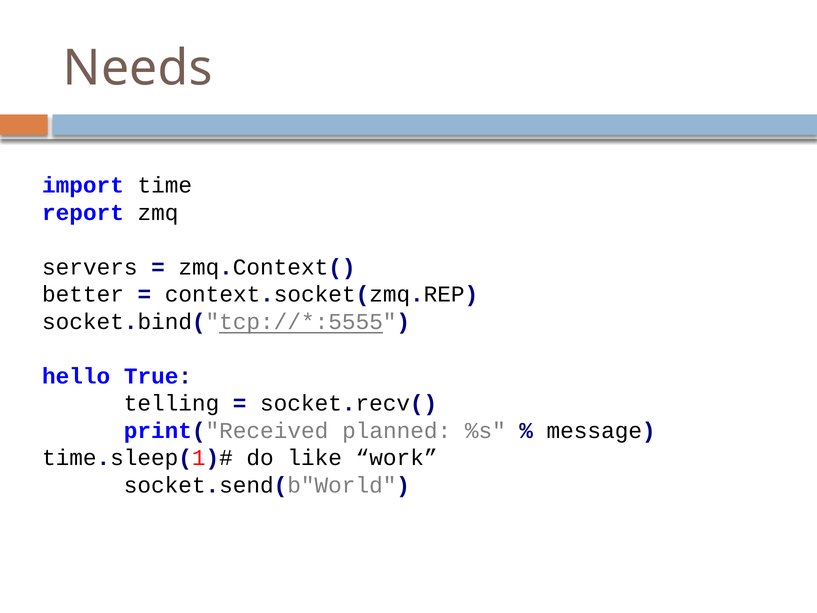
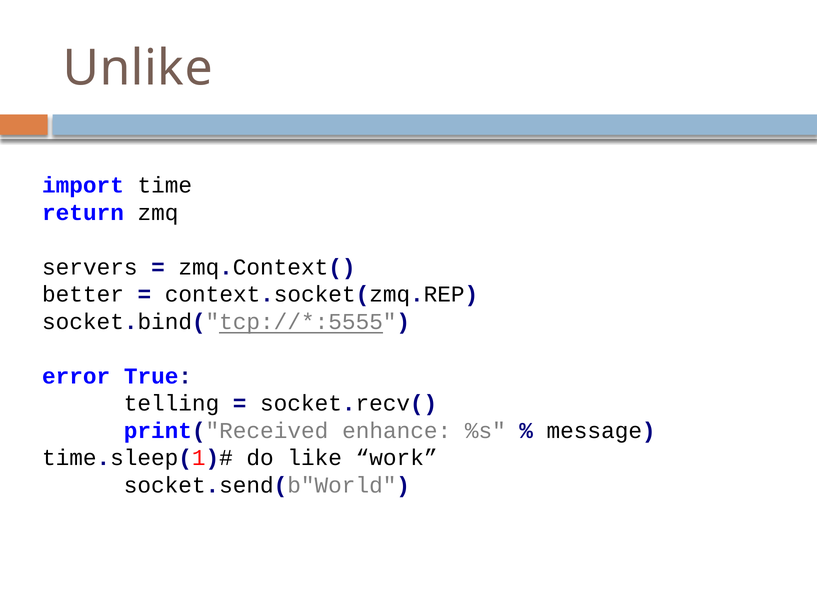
Needs: Needs -> Unlike
report: report -> return
hello: hello -> error
planned: planned -> enhance
